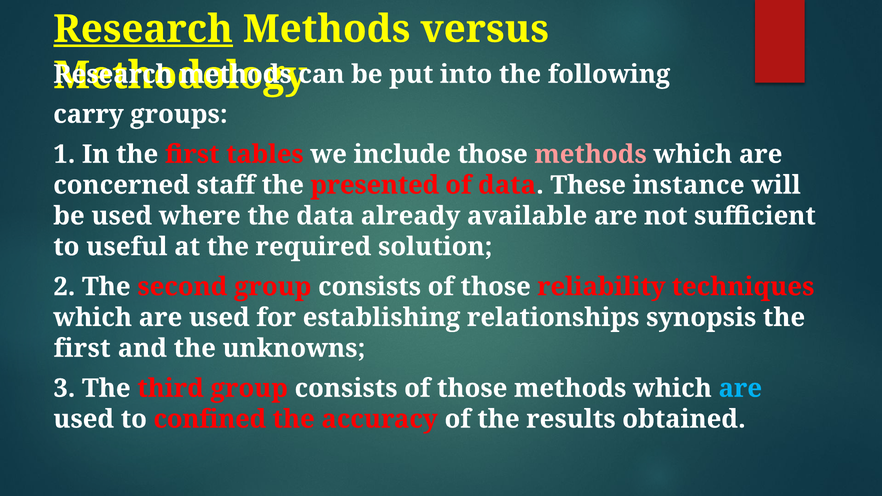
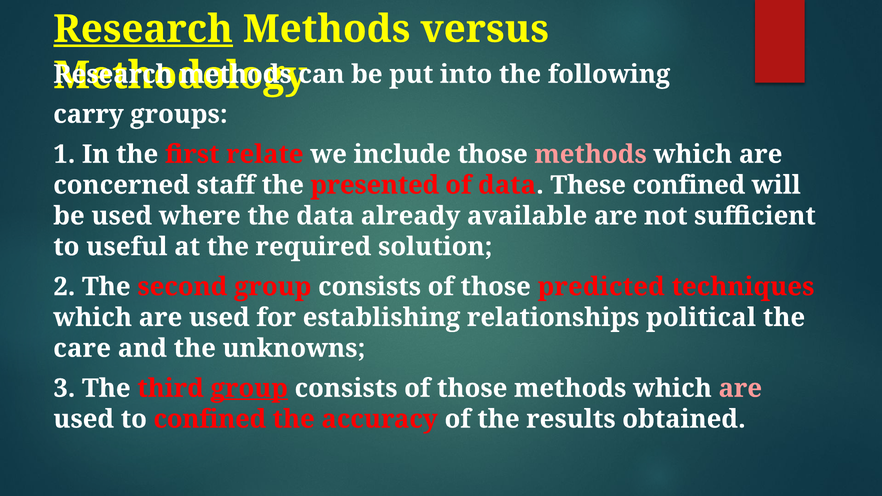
tables: tables -> relate
These instance: instance -> confined
reliability: reliability -> predicted
synopsis: synopsis -> political
first at (82, 348): first -> care
group at (249, 388) underline: none -> present
are at (740, 388) colour: light blue -> pink
